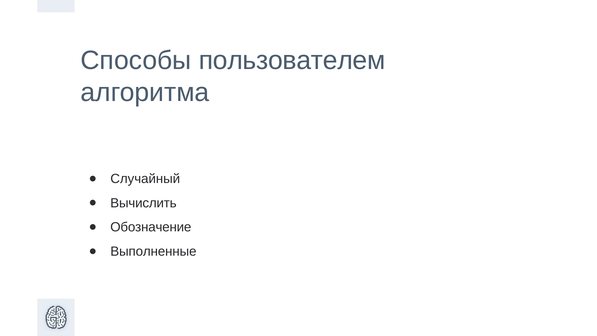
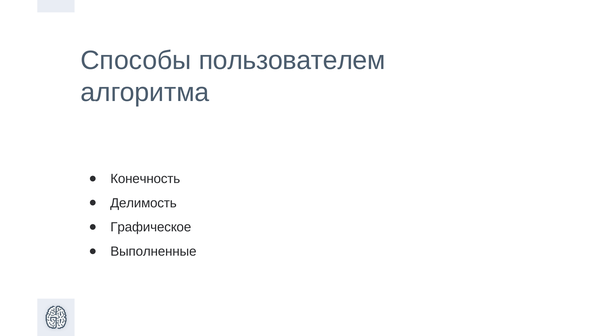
Случайный: Случайный -> Конечность
Вычислить: Вычислить -> Делимость
Обозначение: Обозначение -> Графическое
